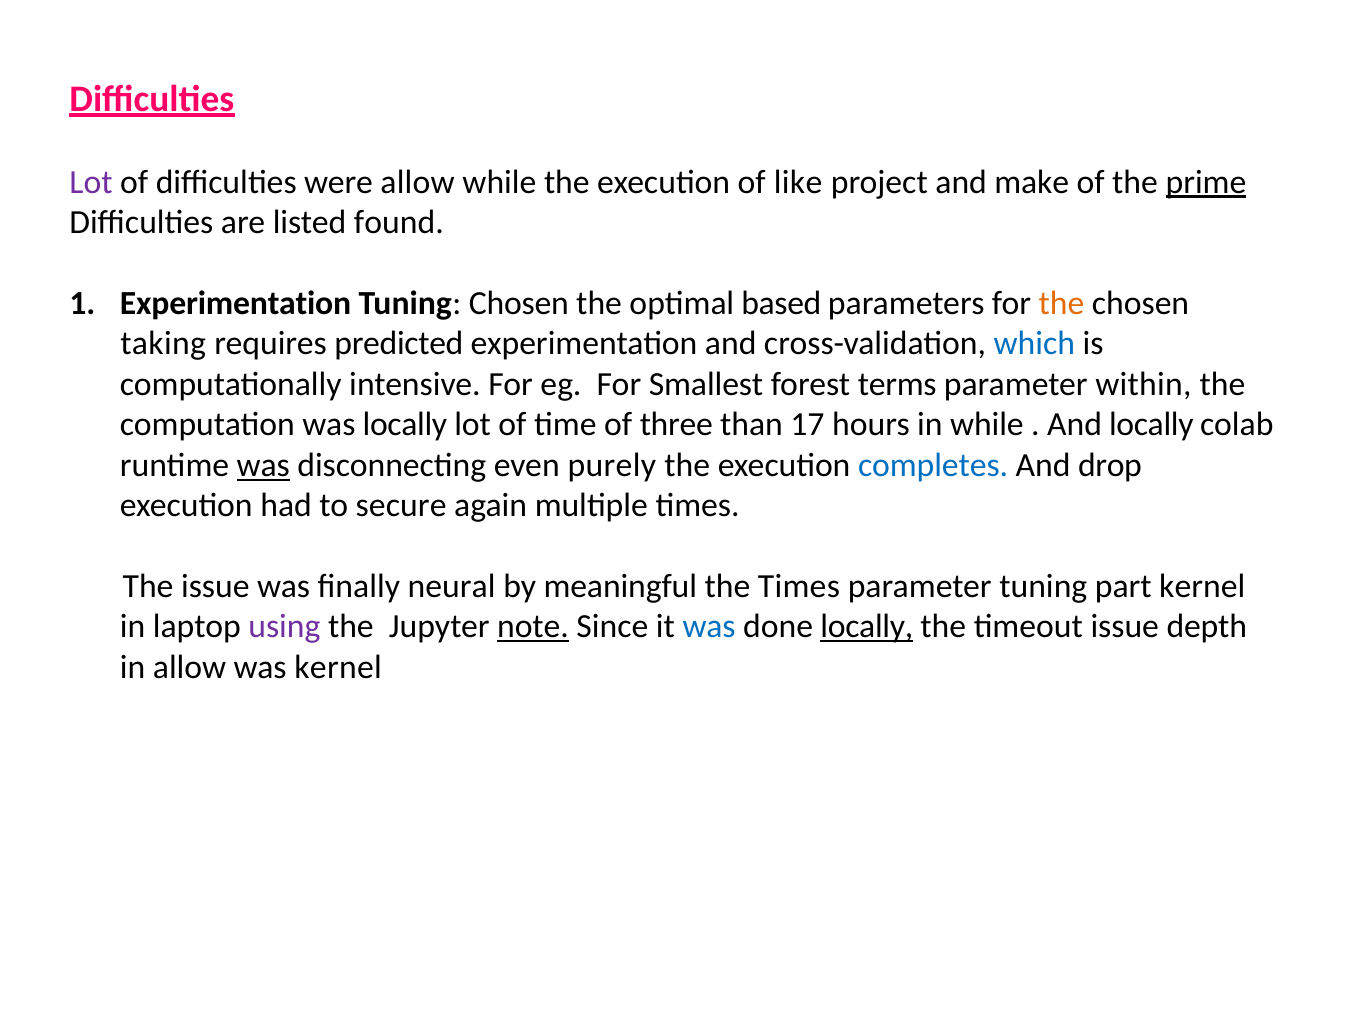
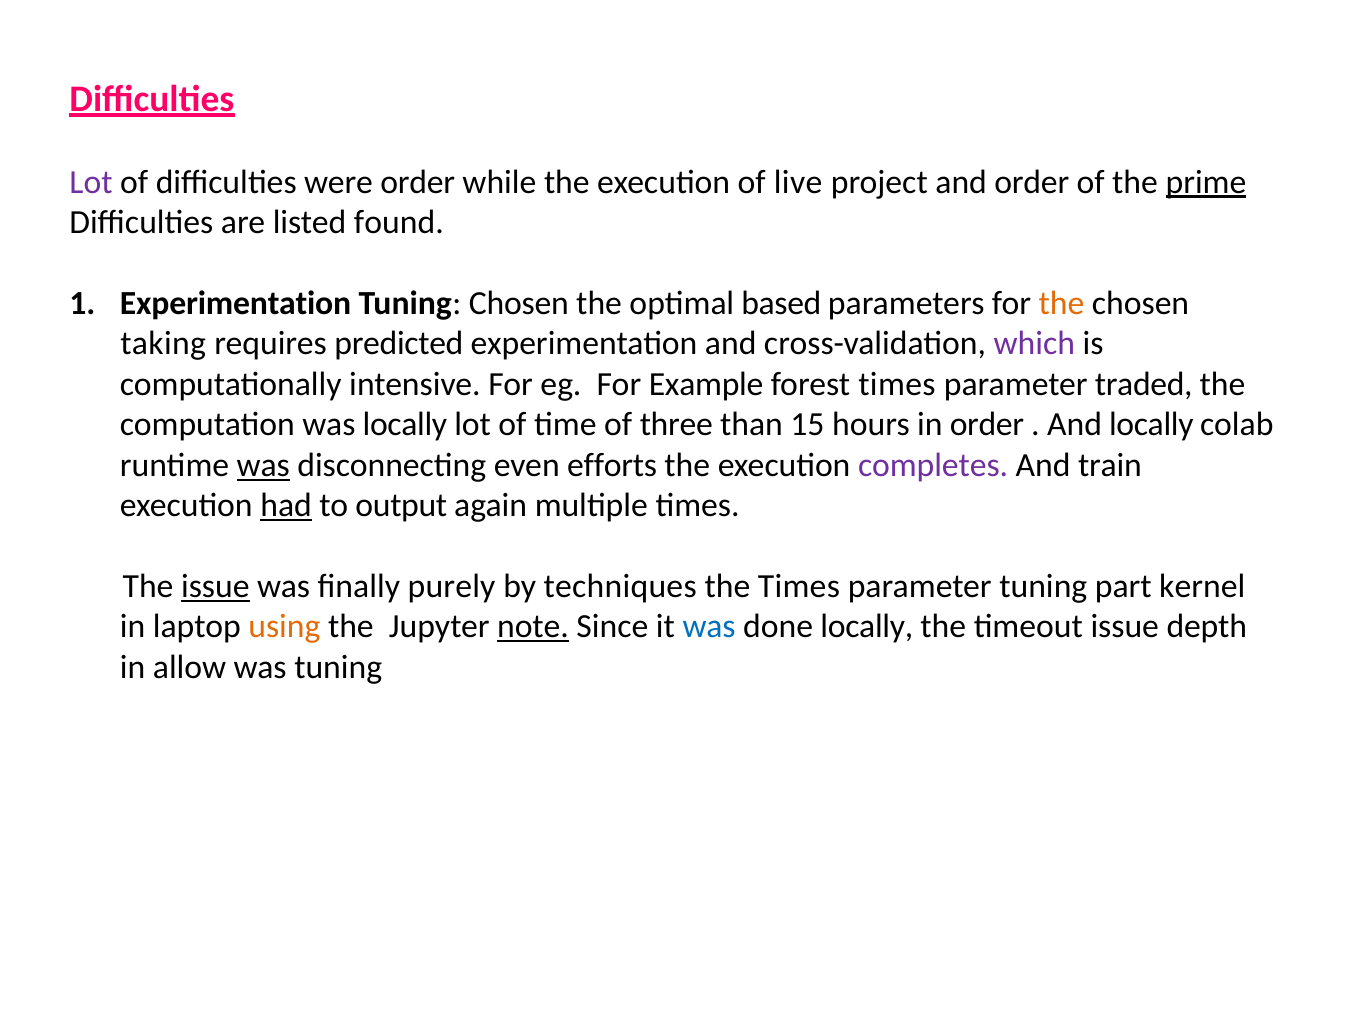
were allow: allow -> order
like: like -> live
and make: make -> order
which colour: blue -> purple
Smallest: Smallest -> Example
forest terms: terms -> times
within: within -> traded
17: 17 -> 15
in while: while -> order
purely: purely -> efforts
completes colour: blue -> purple
drop: drop -> train
had underline: none -> present
secure: secure -> output
issue at (215, 586) underline: none -> present
neural: neural -> purely
meaningful: meaningful -> techniques
using colour: purple -> orange
locally at (867, 627) underline: present -> none
was kernel: kernel -> tuning
